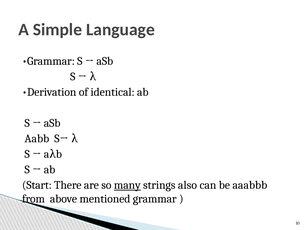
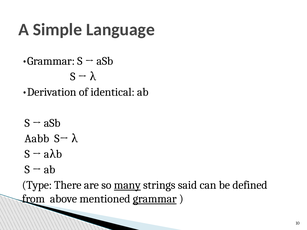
Start: Start -> Type
also: also -> said
aaabbb: aaabbb -> defined
grammar at (155, 199) underline: none -> present
